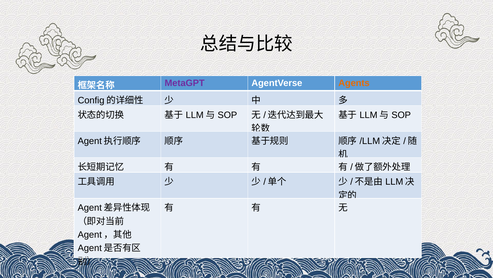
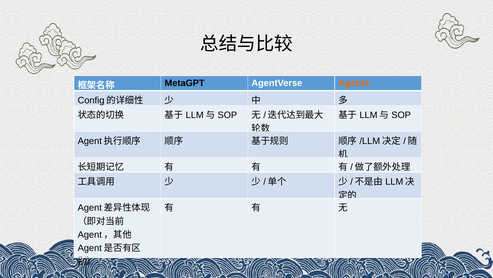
MetaGPT colour: purple -> black
